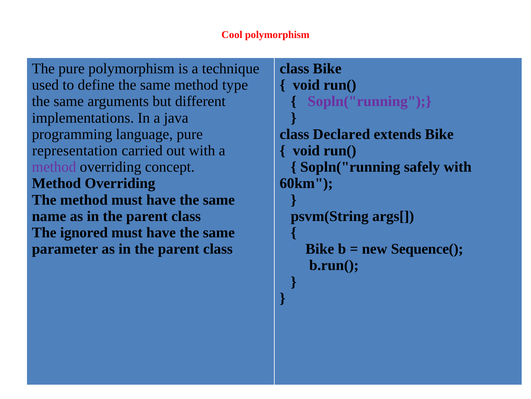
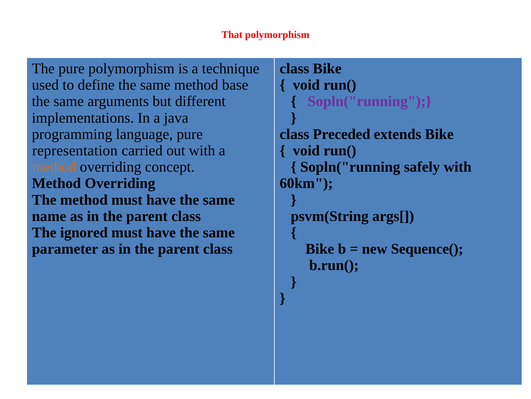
Cool: Cool -> That
type: type -> base
Declared: Declared -> Preceded
method at (54, 167) colour: purple -> orange
